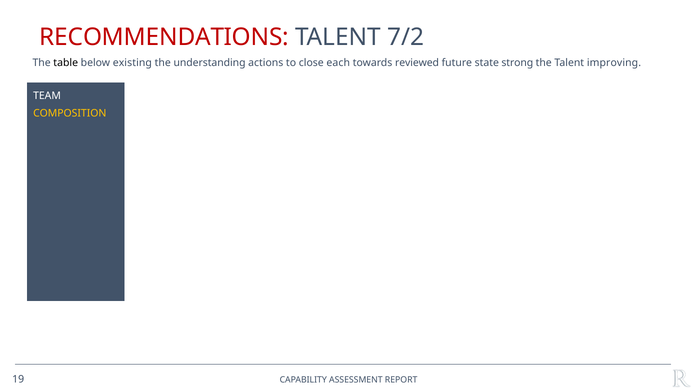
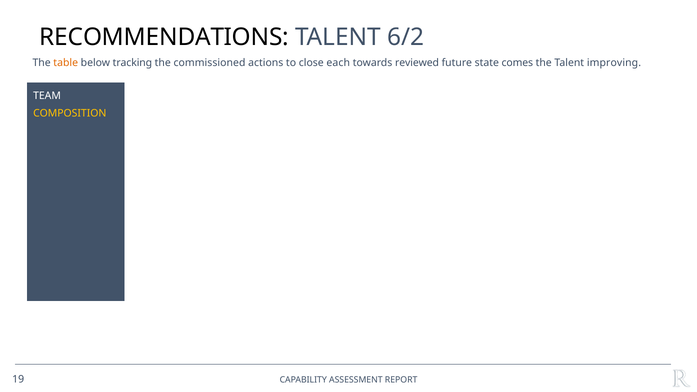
RECOMMENDATIONS colour: red -> black
7/2: 7/2 -> 6/2
table colour: black -> orange
existing: existing -> tracking
understanding: understanding -> commissioned
strong: strong -> comes
